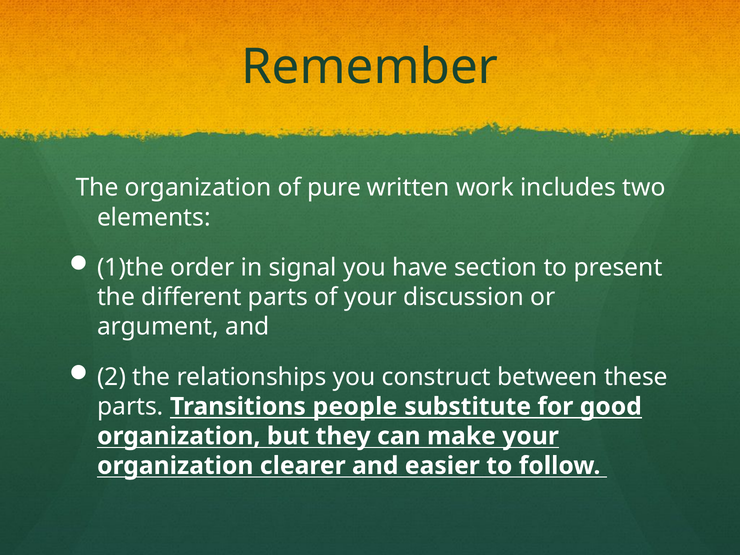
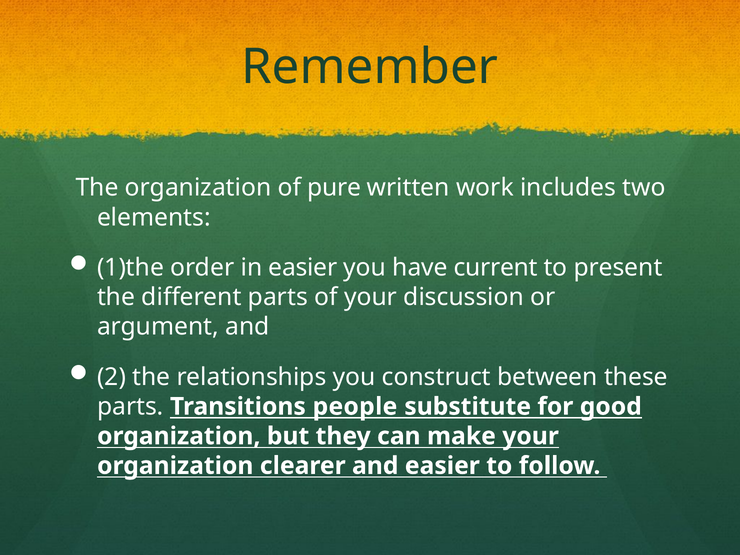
in signal: signal -> easier
section: section -> current
